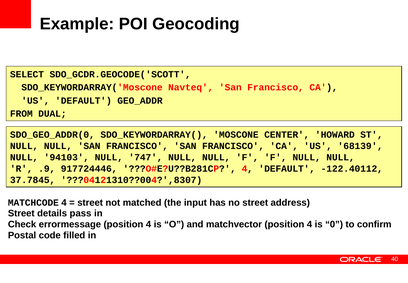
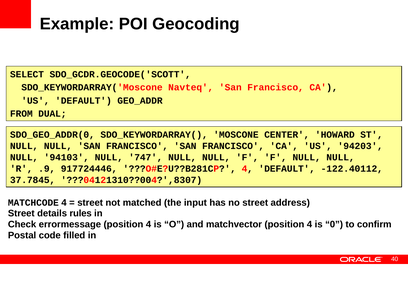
68139: 68139 -> 94203
pass: pass -> rules
